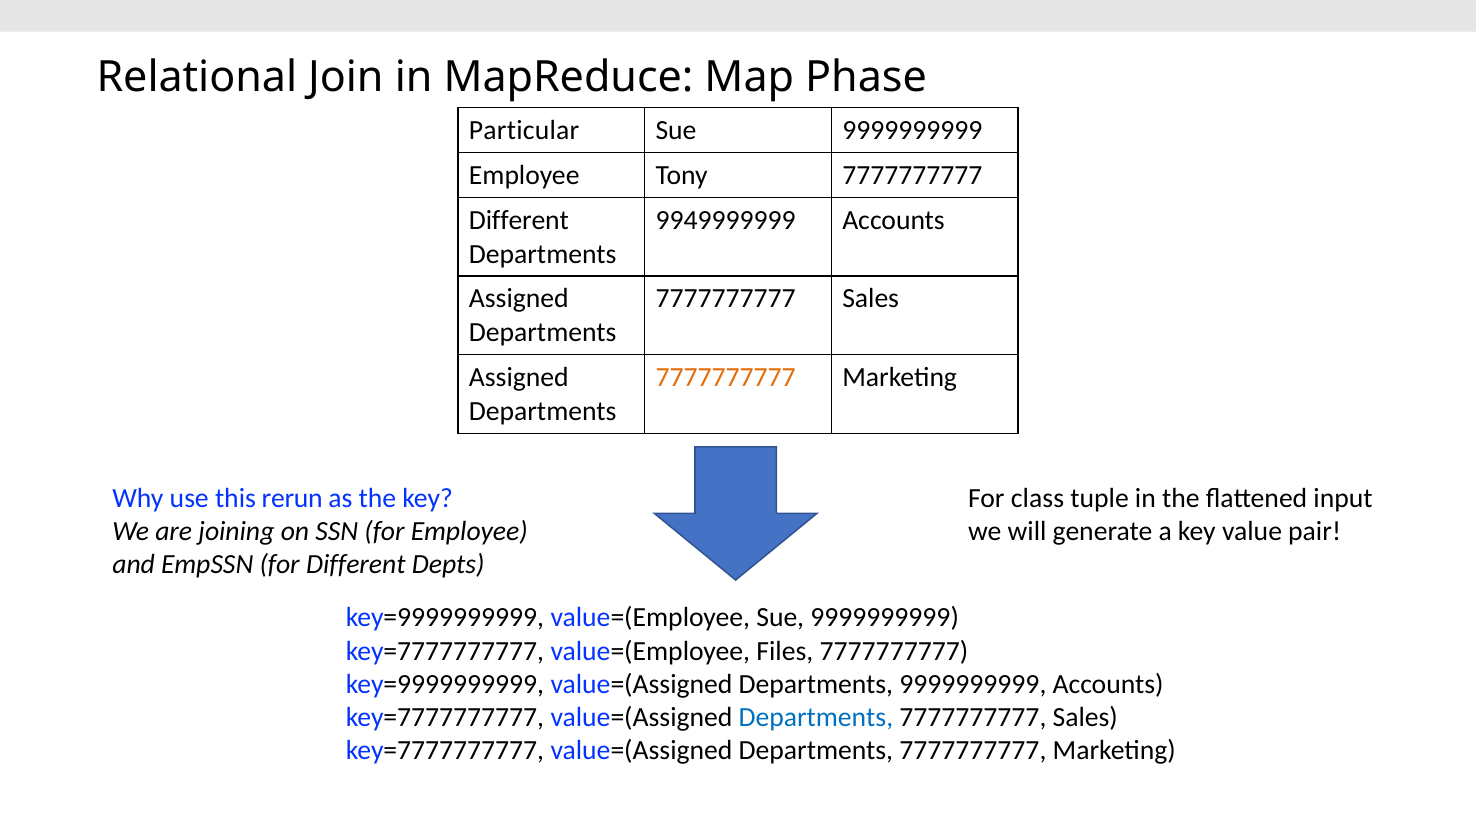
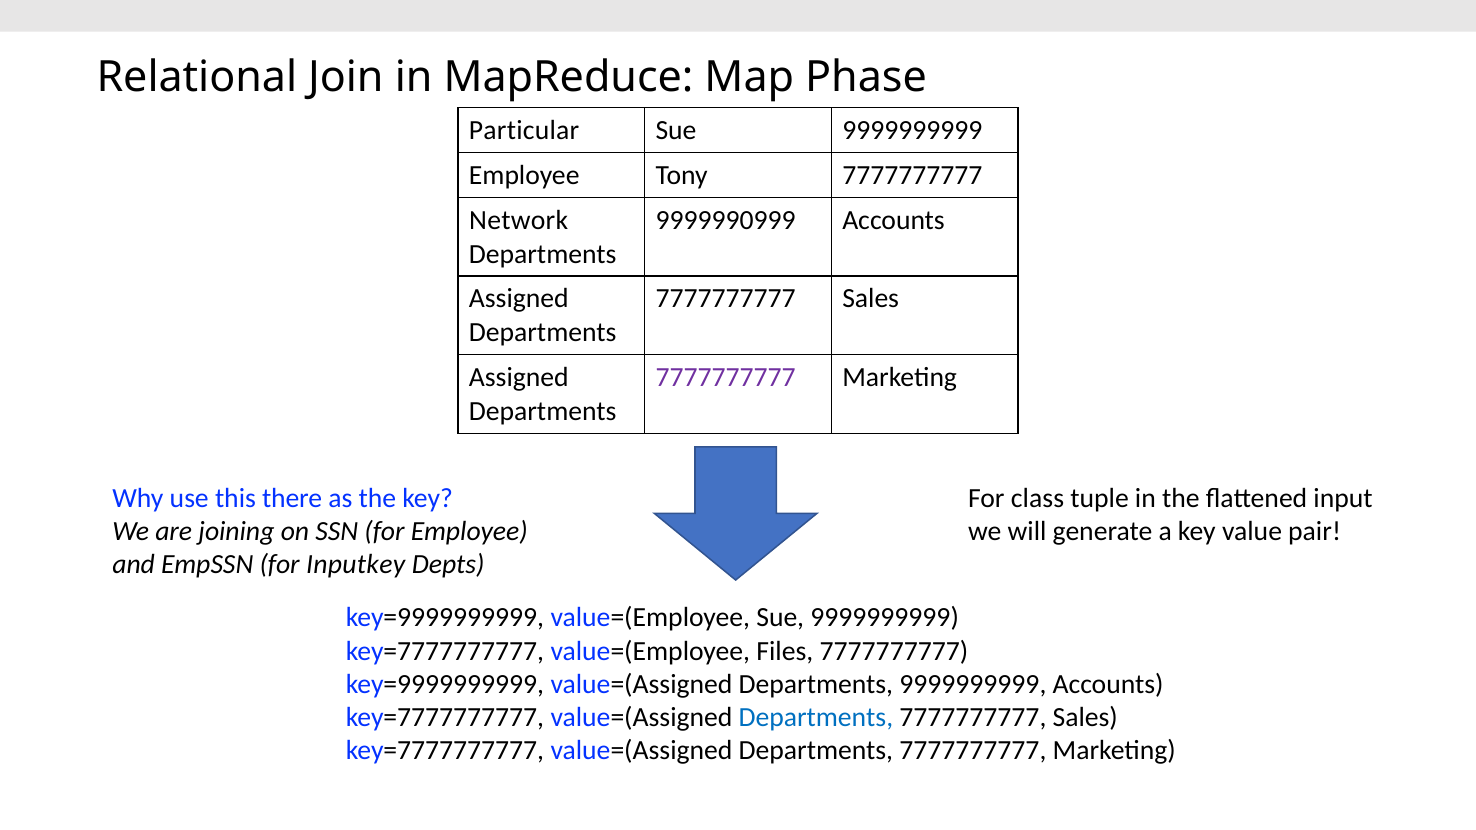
Different at (519, 220): Different -> Network
9949999999: 9949999999 -> 9999990999
7777777777 at (726, 378) colour: orange -> purple
rerun: rerun -> there
for Different: Different -> Inputkey
